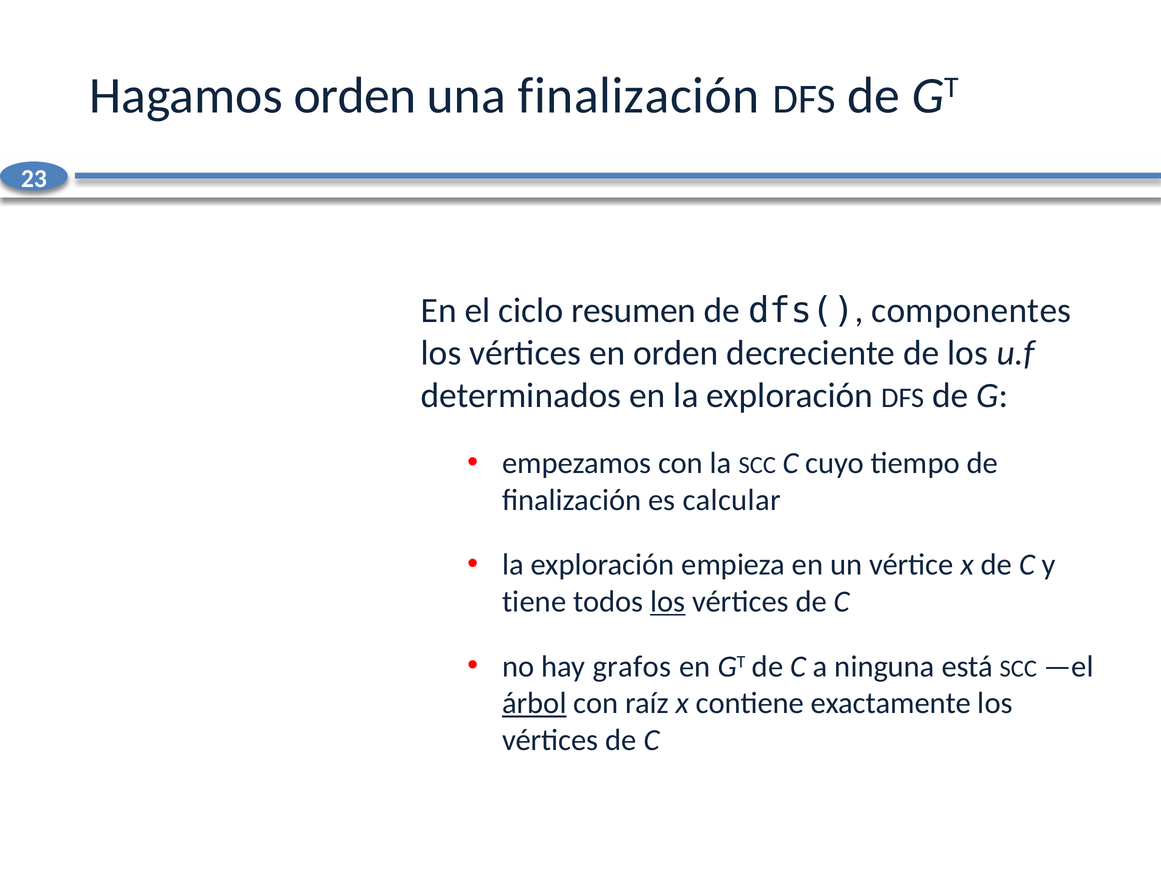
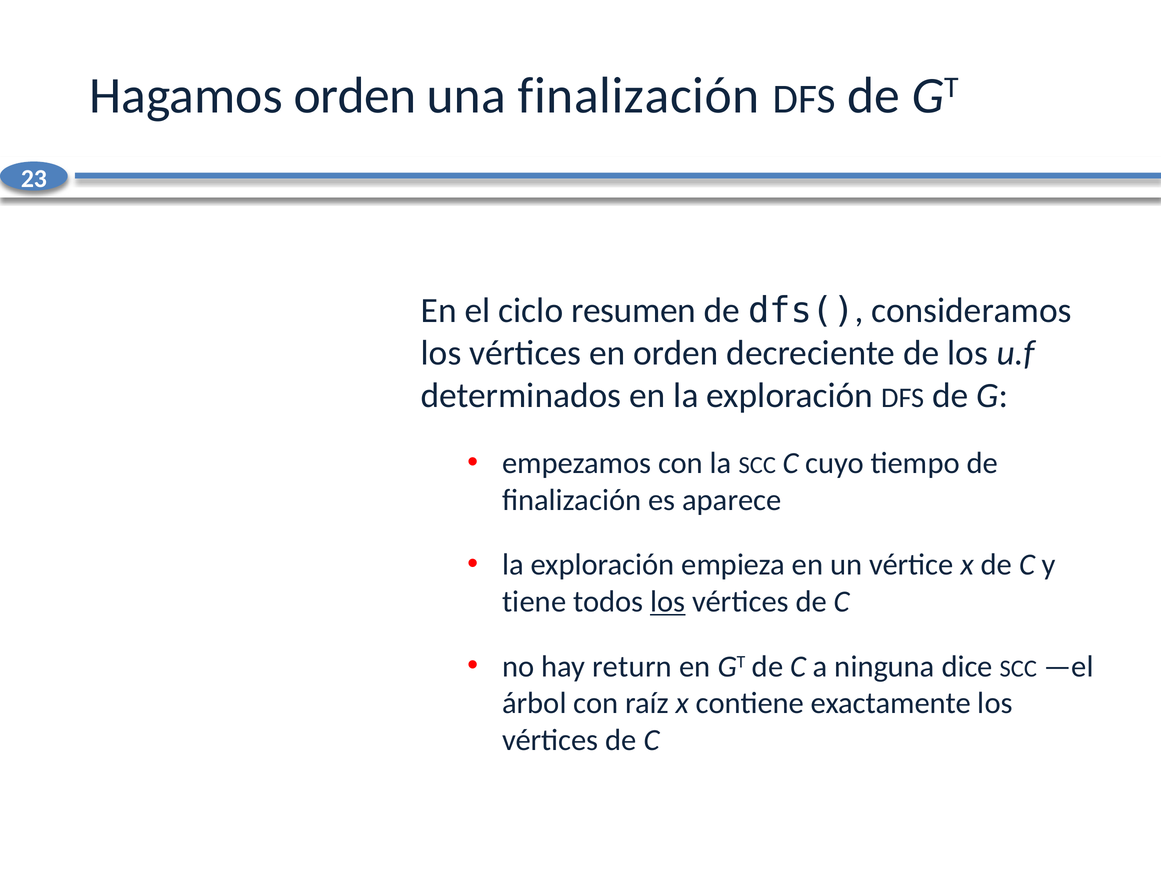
componentes: componentes -> consideramos
calcular: calcular -> aparece
grafos: grafos -> return
está: está -> dice
árbol underline: present -> none
